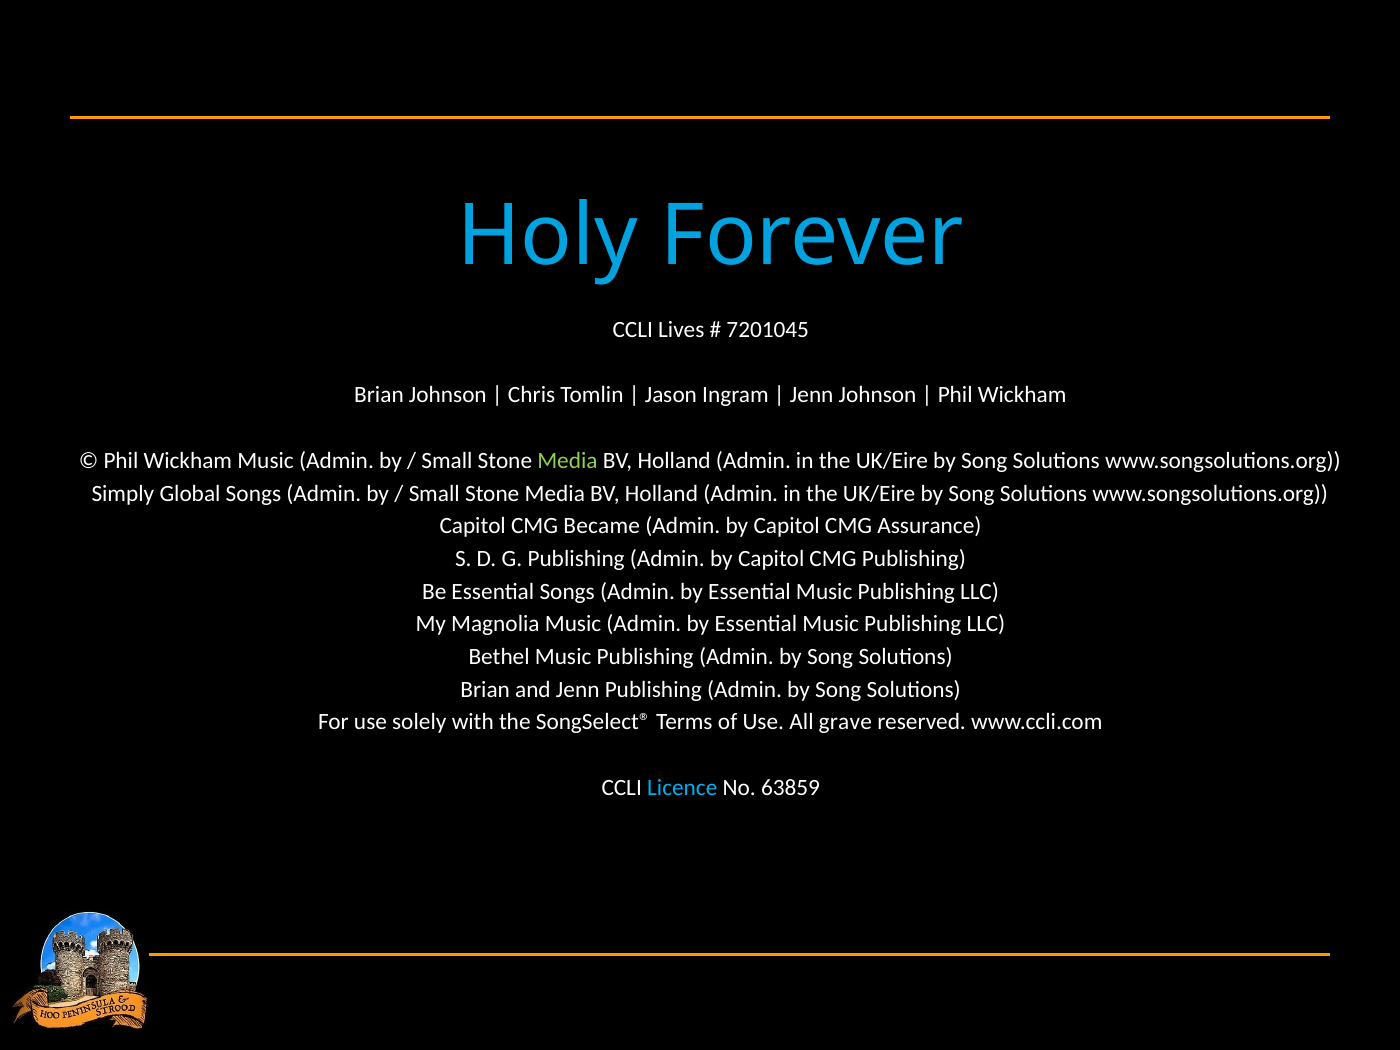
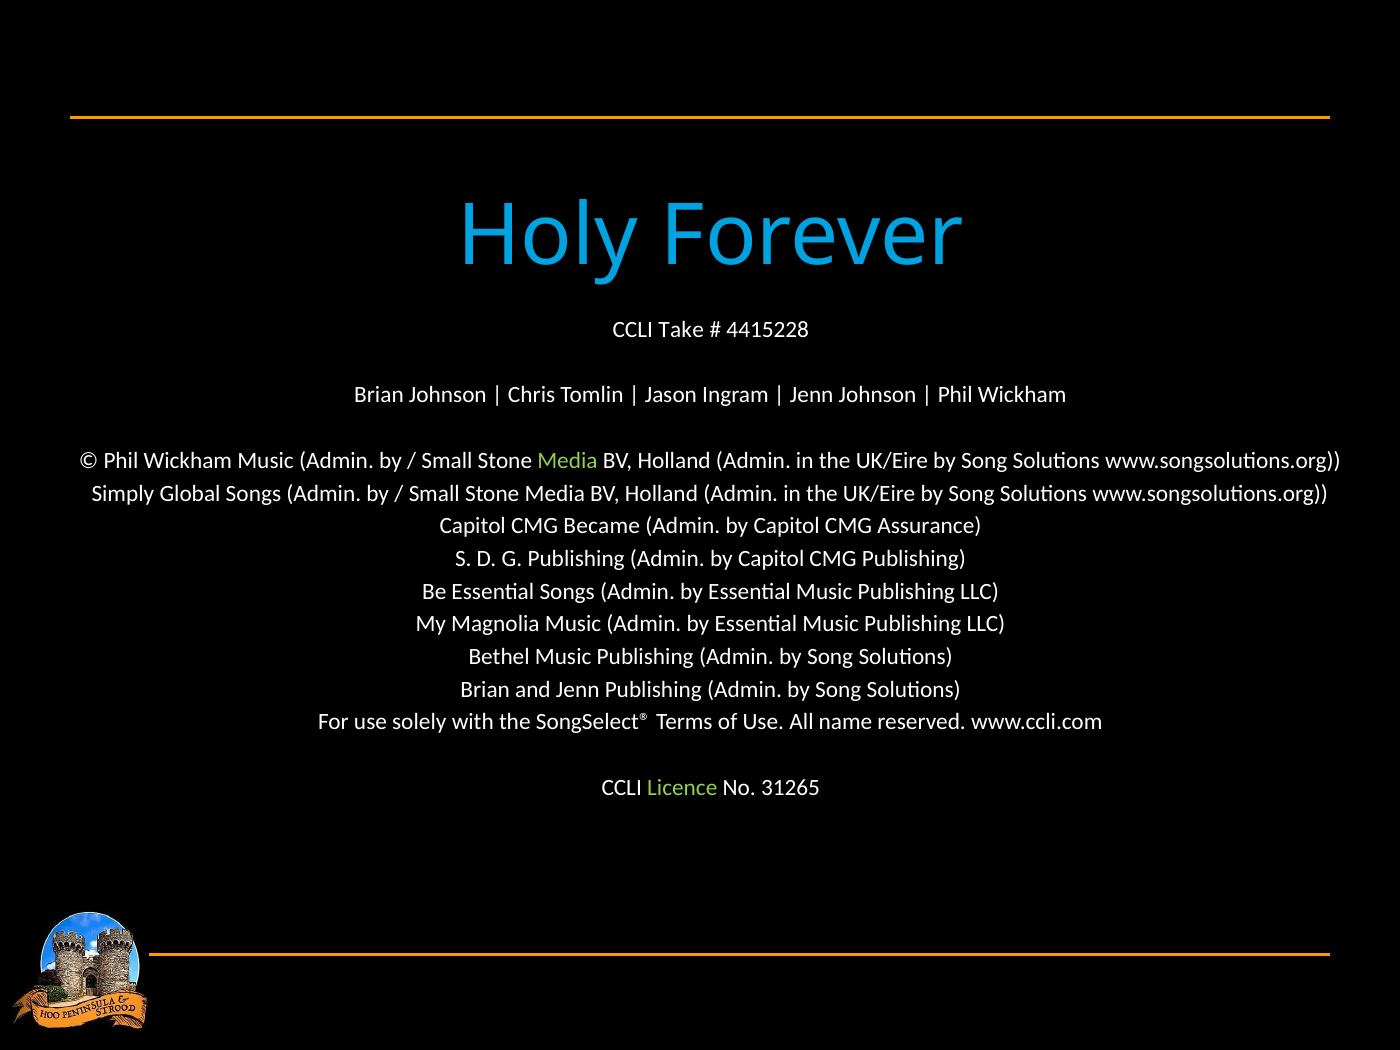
Lives: Lives -> Take
7201045: 7201045 -> 4415228
grave: grave -> name
Licence colour: light blue -> light green
63859: 63859 -> 31265
